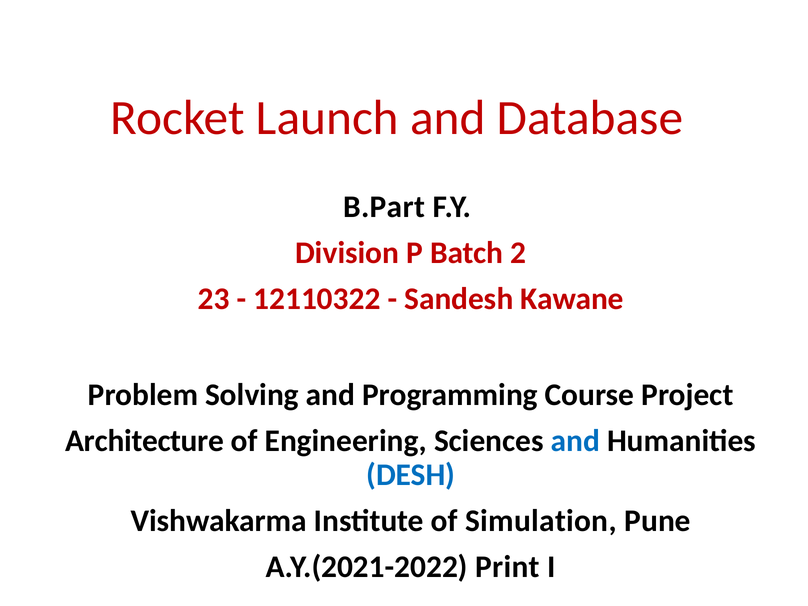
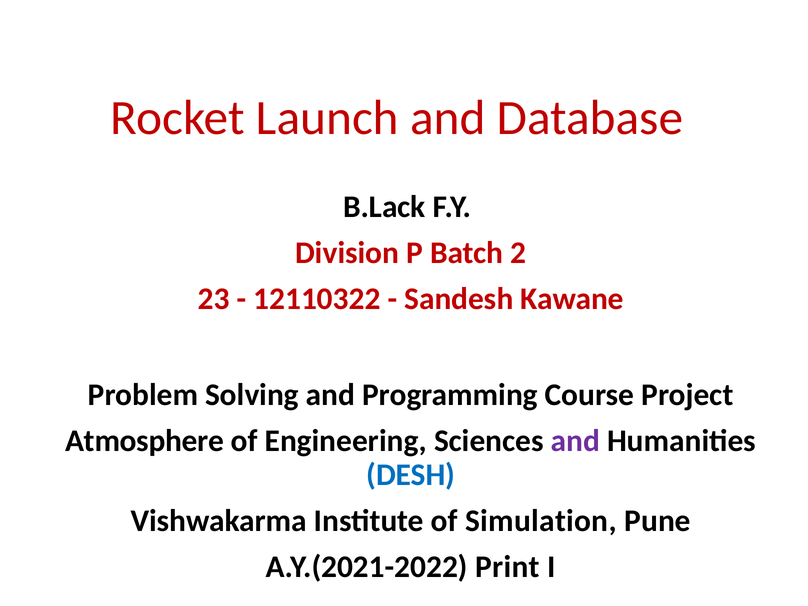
B.Part: B.Part -> B.Lack
Architecture: Architecture -> Atmosphere
and at (575, 441) colour: blue -> purple
